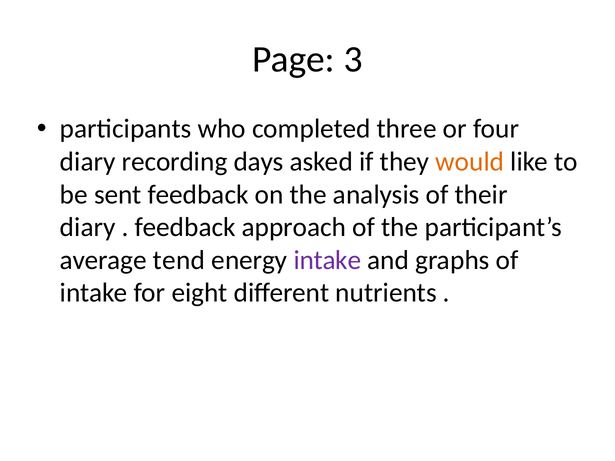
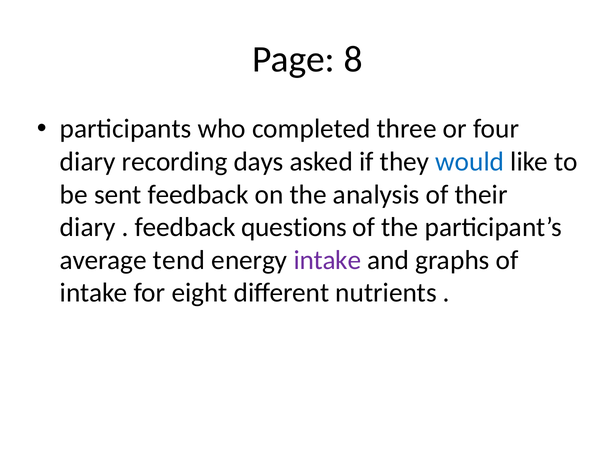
3: 3 -> 8
would colour: orange -> blue
approach: approach -> questions
